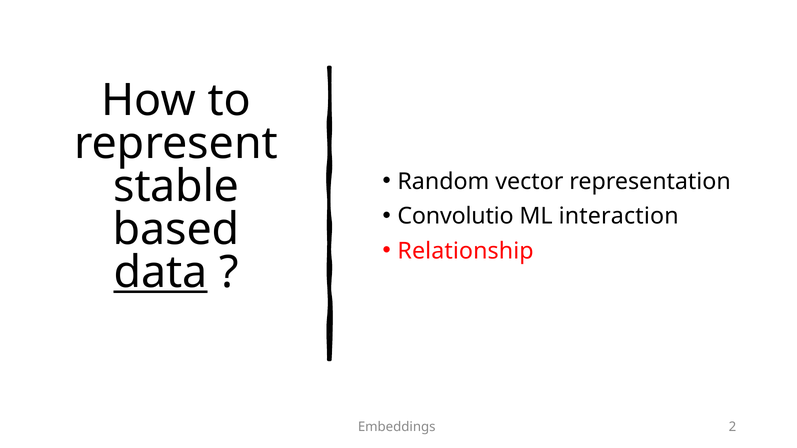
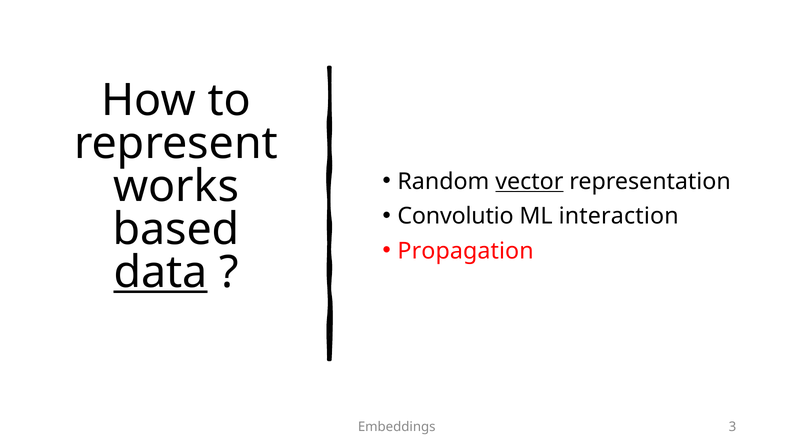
vector underline: none -> present
stable: stable -> works
Relationship: Relationship -> Propagation
2: 2 -> 3
